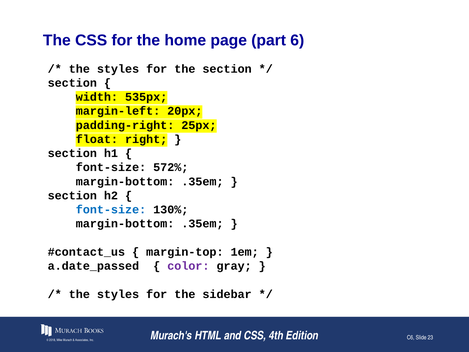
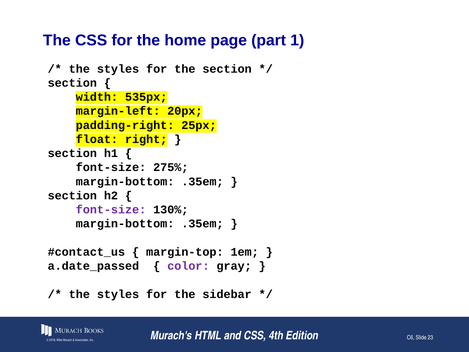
6: 6 -> 1
572%: 572% -> 275%
font-size at (111, 210) colour: blue -> purple
